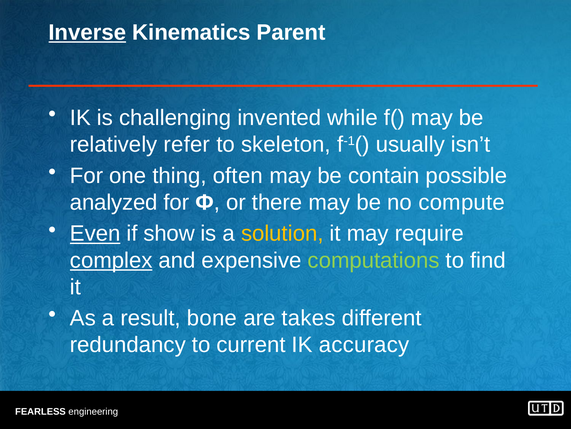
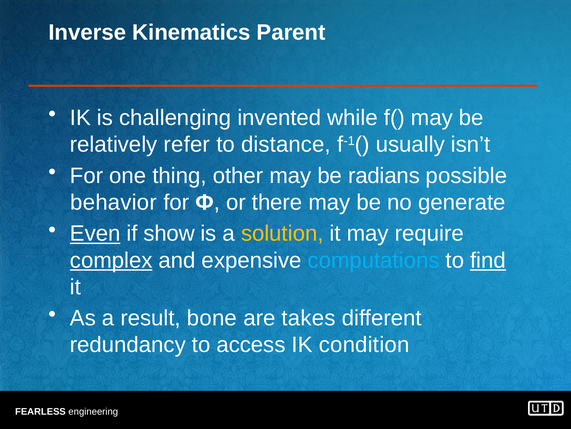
Inverse underline: present -> none
skeleton: skeleton -> distance
often: often -> other
contain: contain -> radians
analyzed: analyzed -> behavior
compute: compute -> generate
computations colour: light green -> light blue
find underline: none -> present
current: current -> access
accuracy: accuracy -> condition
